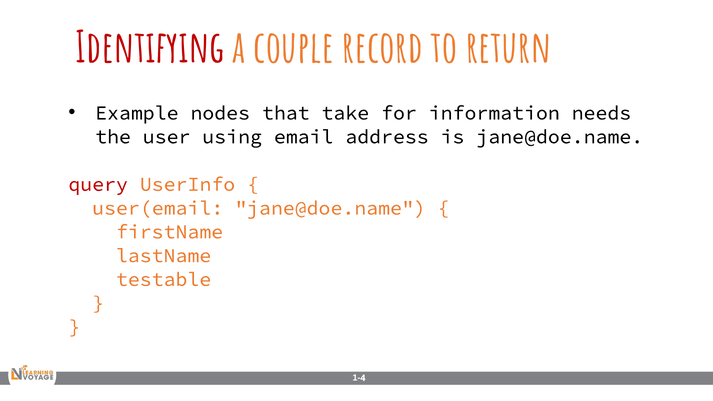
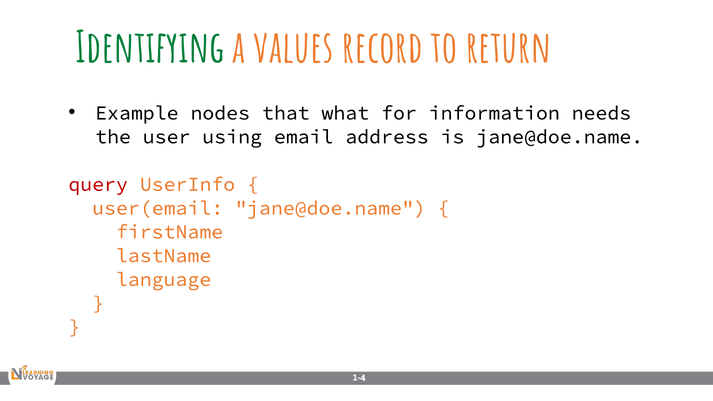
Identifying colour: red -> green
couple: couple -> values
take: take -> what
testable: testable -> language
